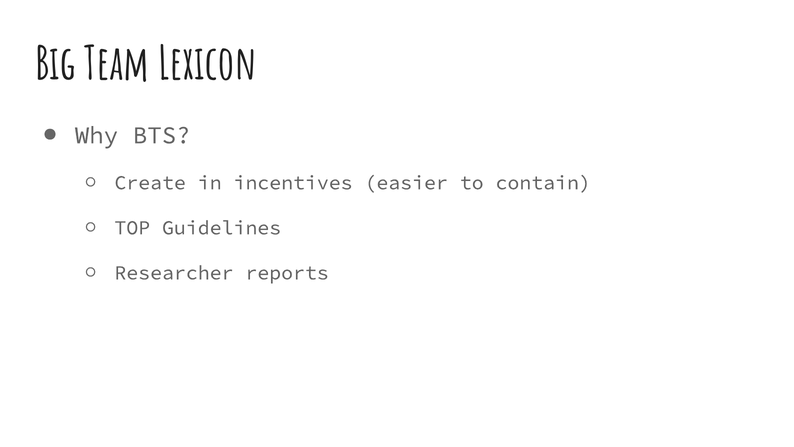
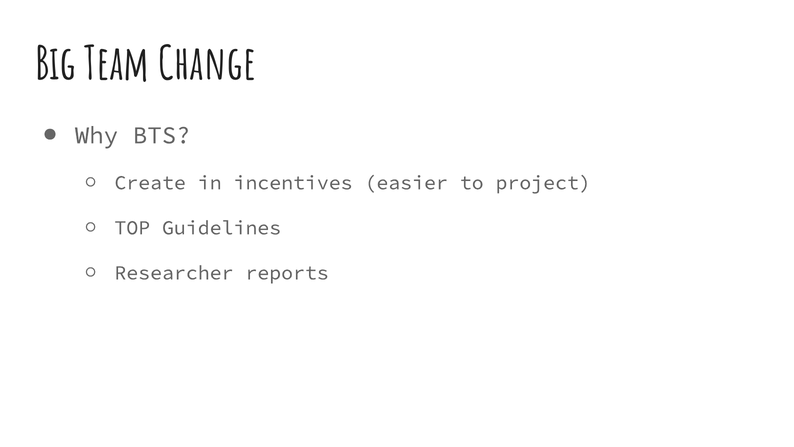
Lexicon: Lexicon -> Change
contain: contain -> project
